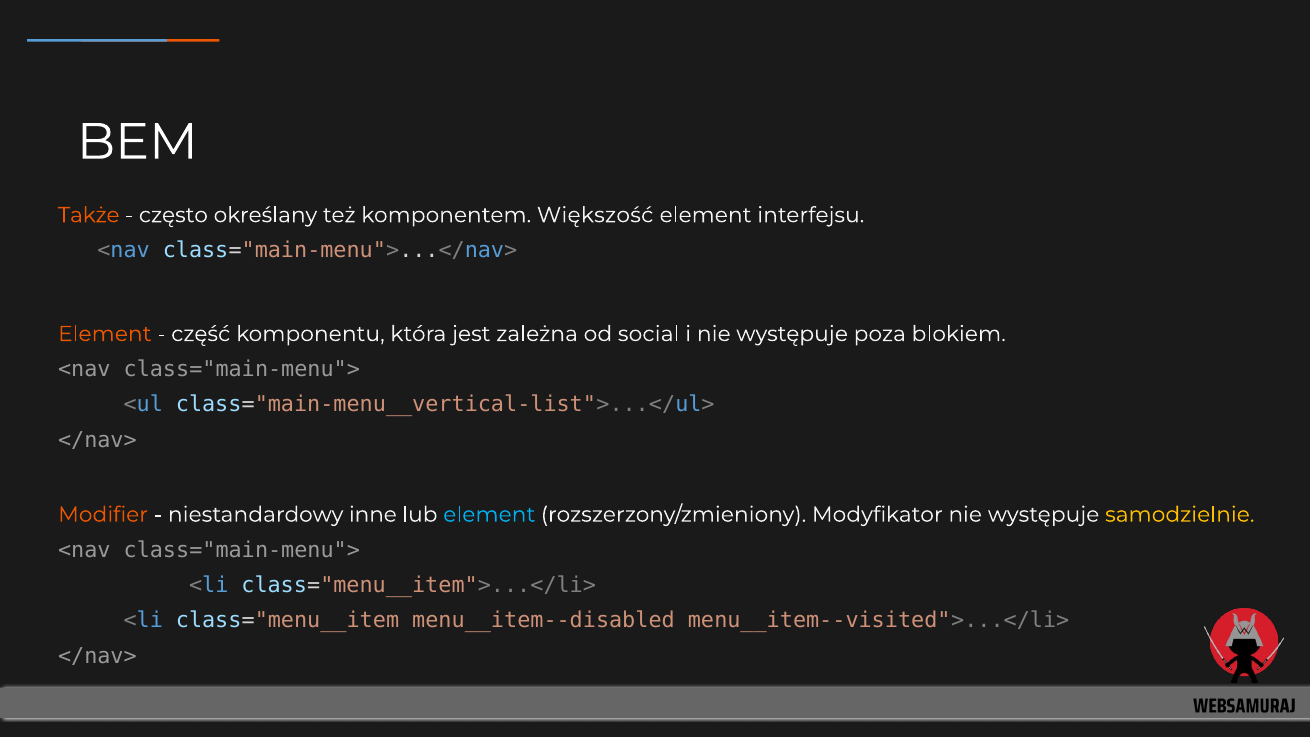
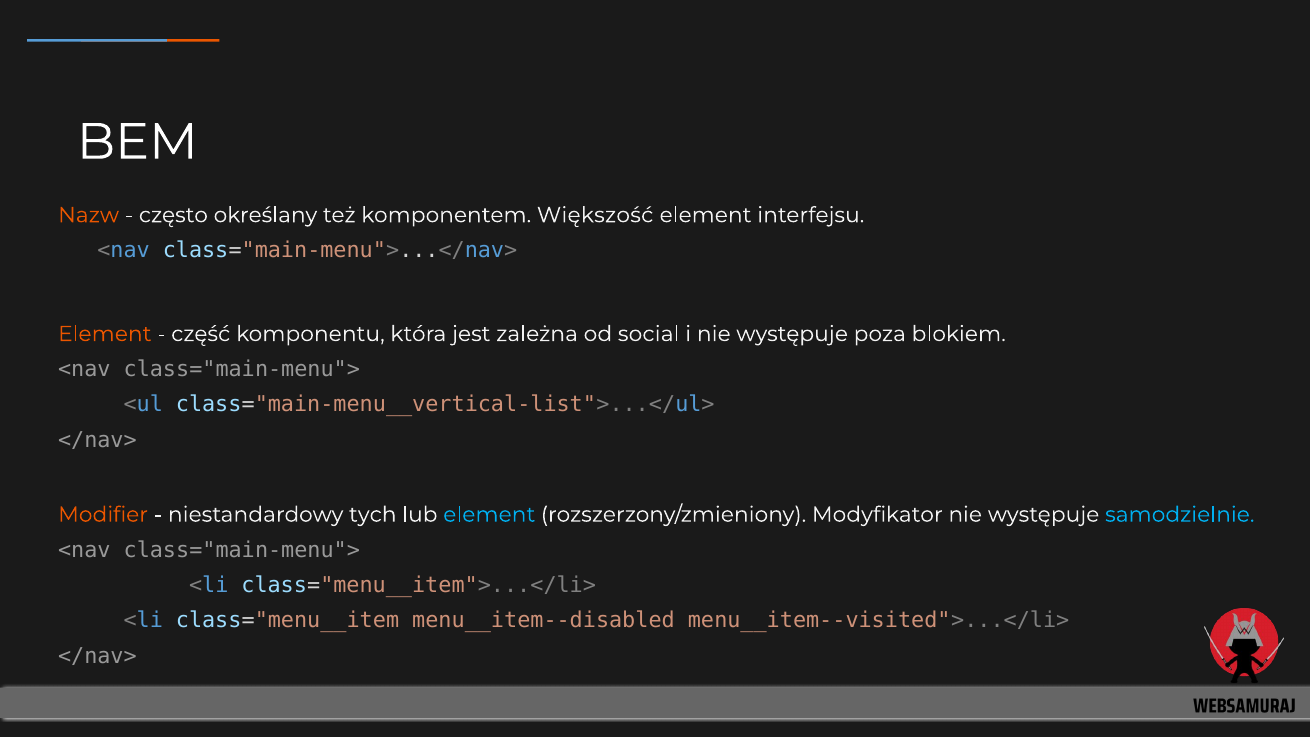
Także: Także -> Nazw
inne: inne -> tych
samodzielnie colour: yellow -> light blue
